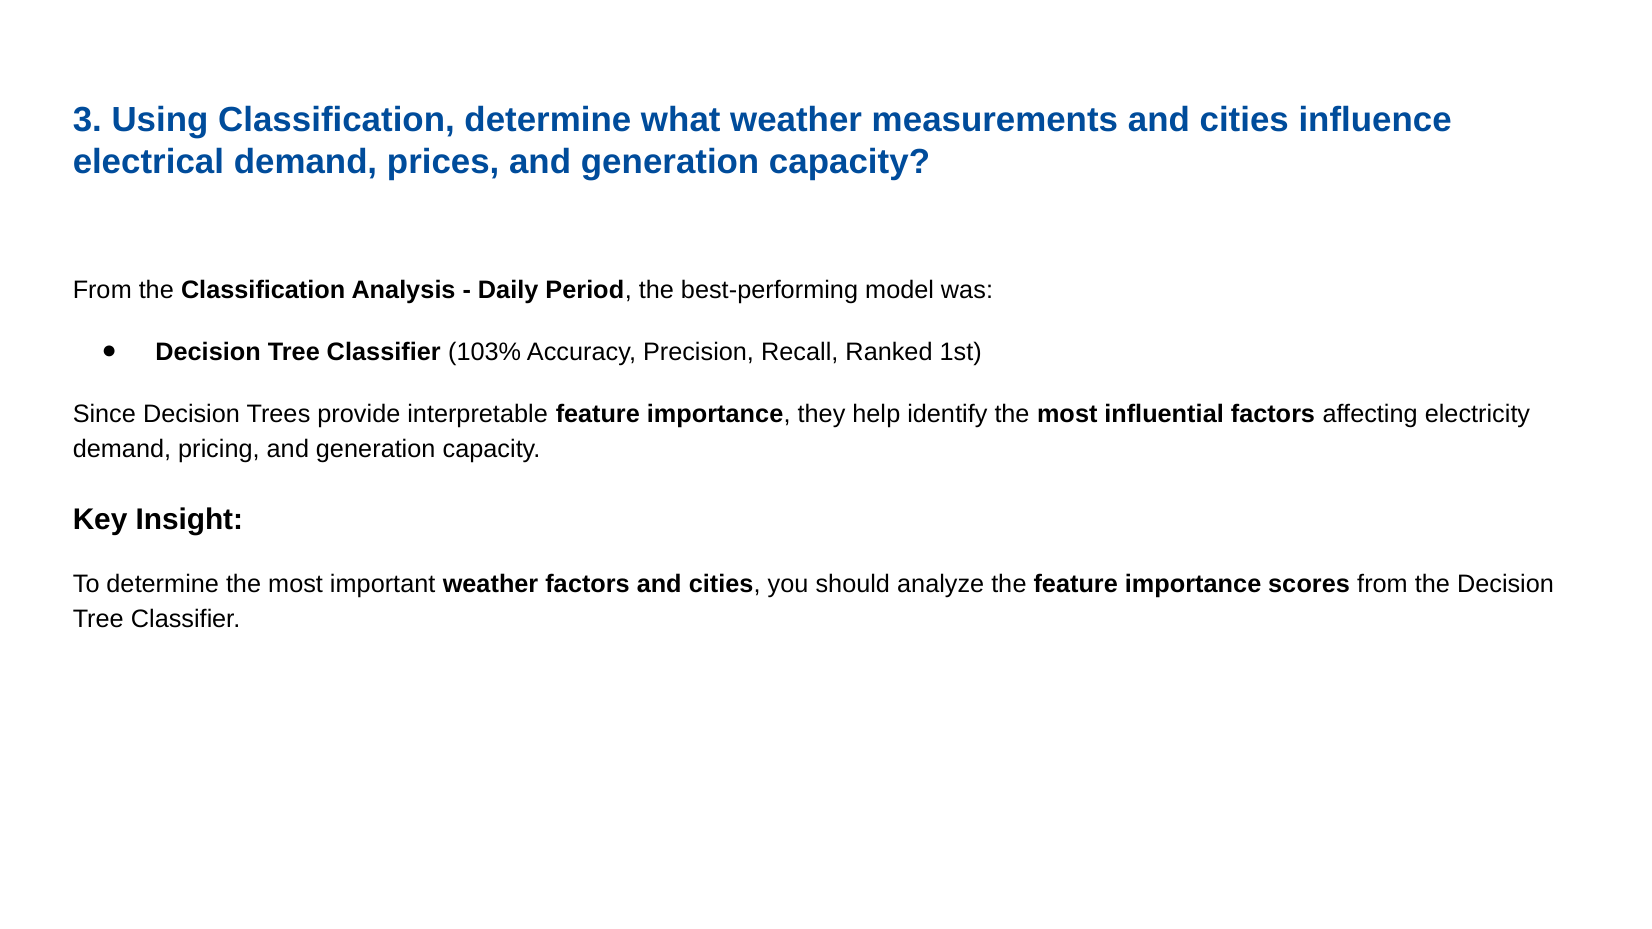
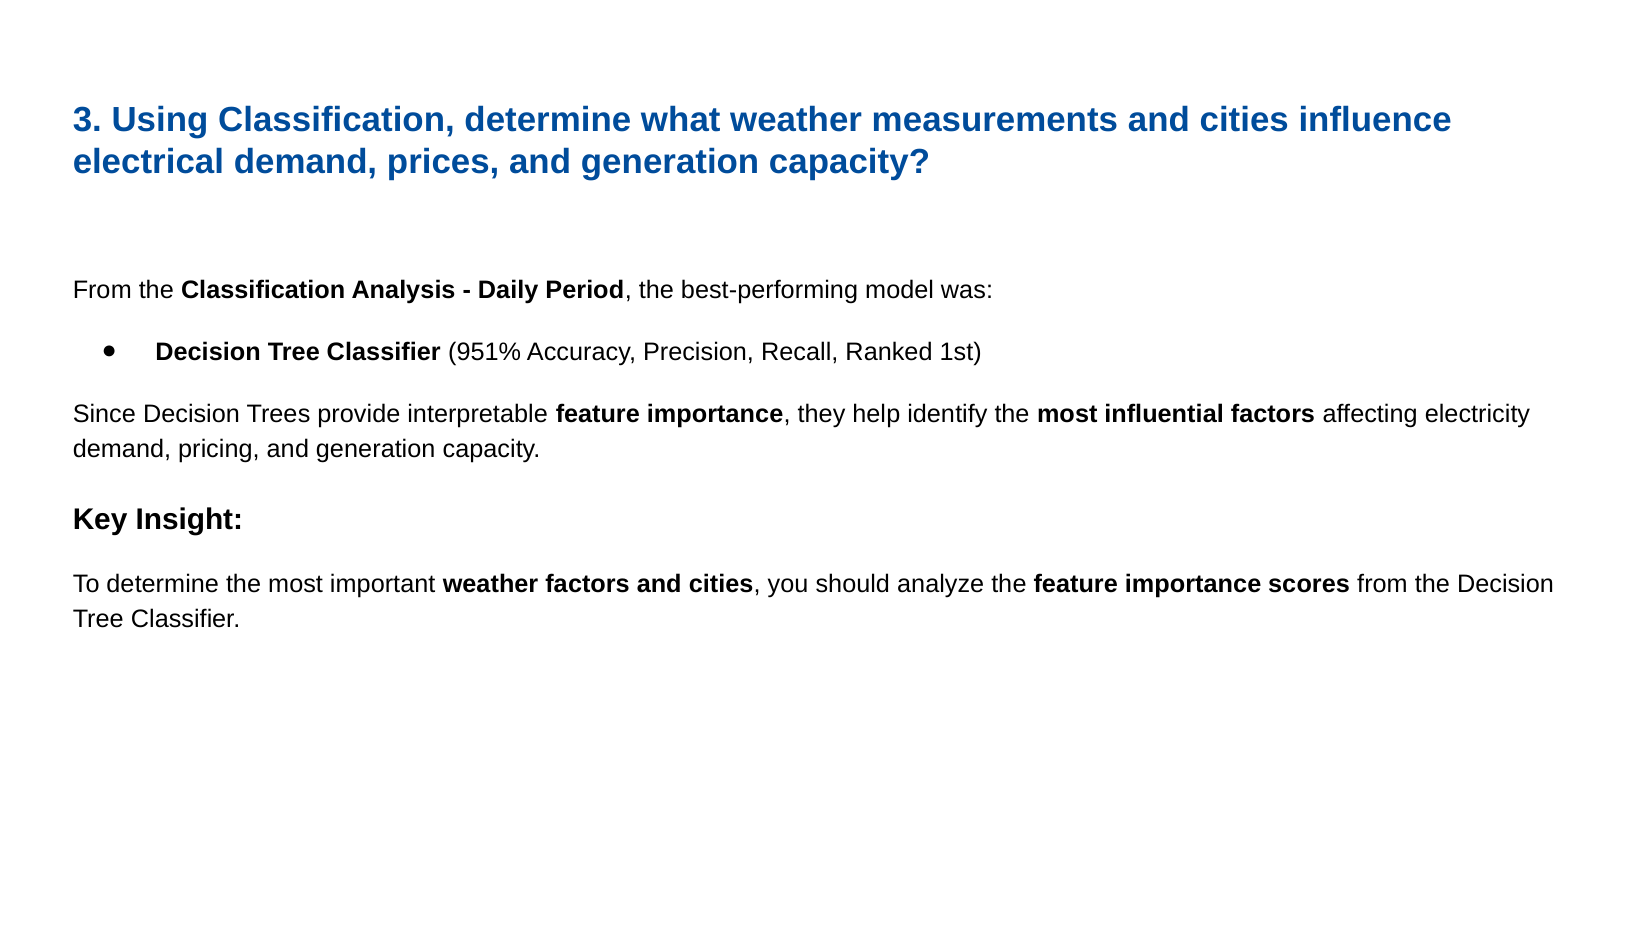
103%: 103% -> 951%
